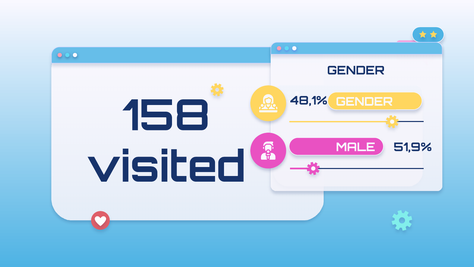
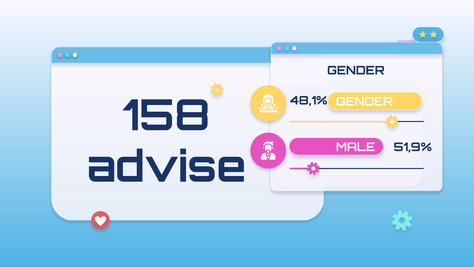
visited: visited -> advise
